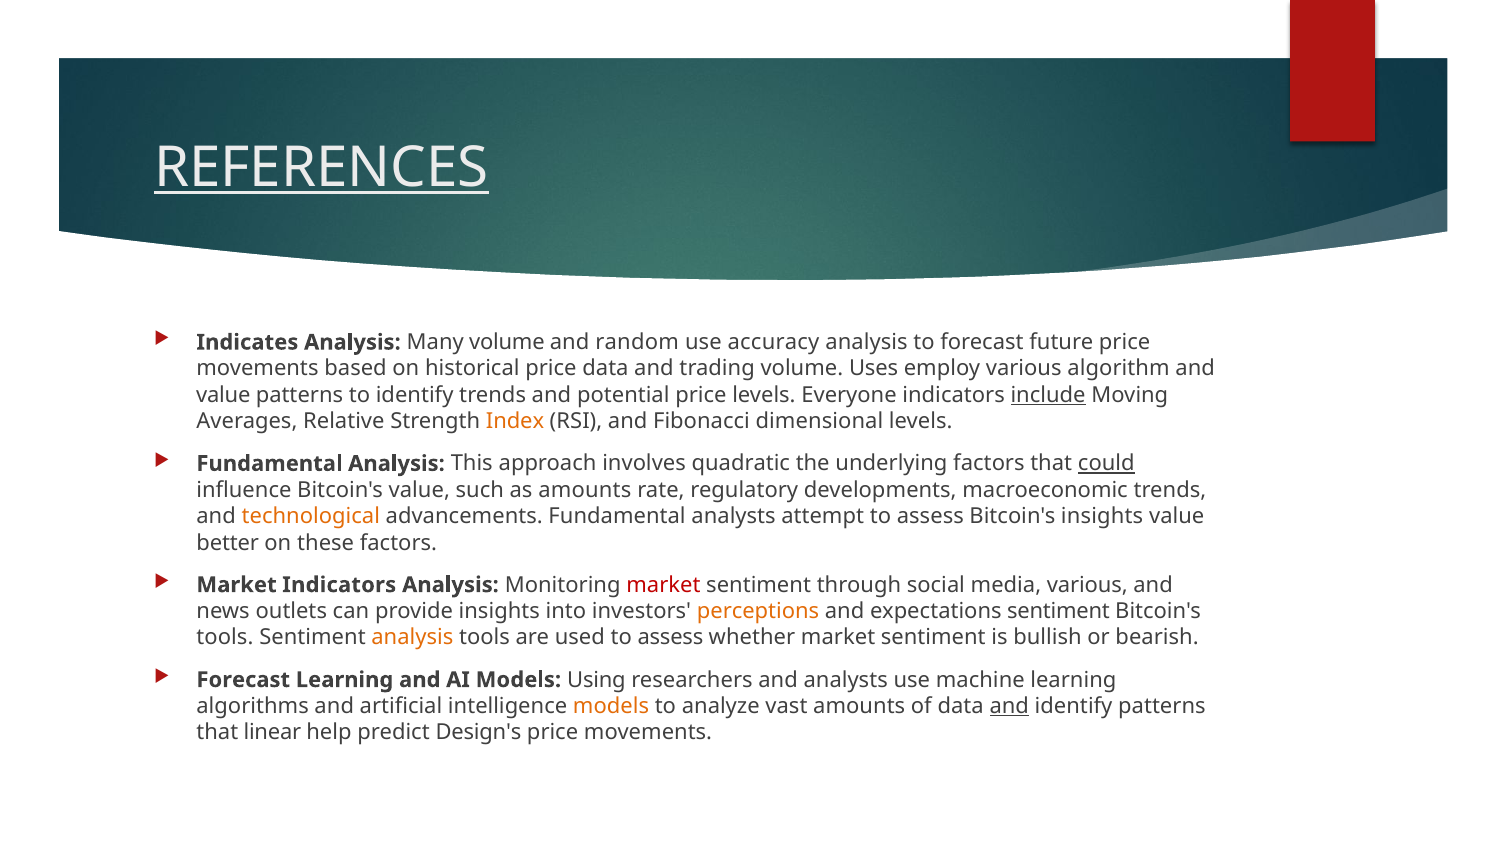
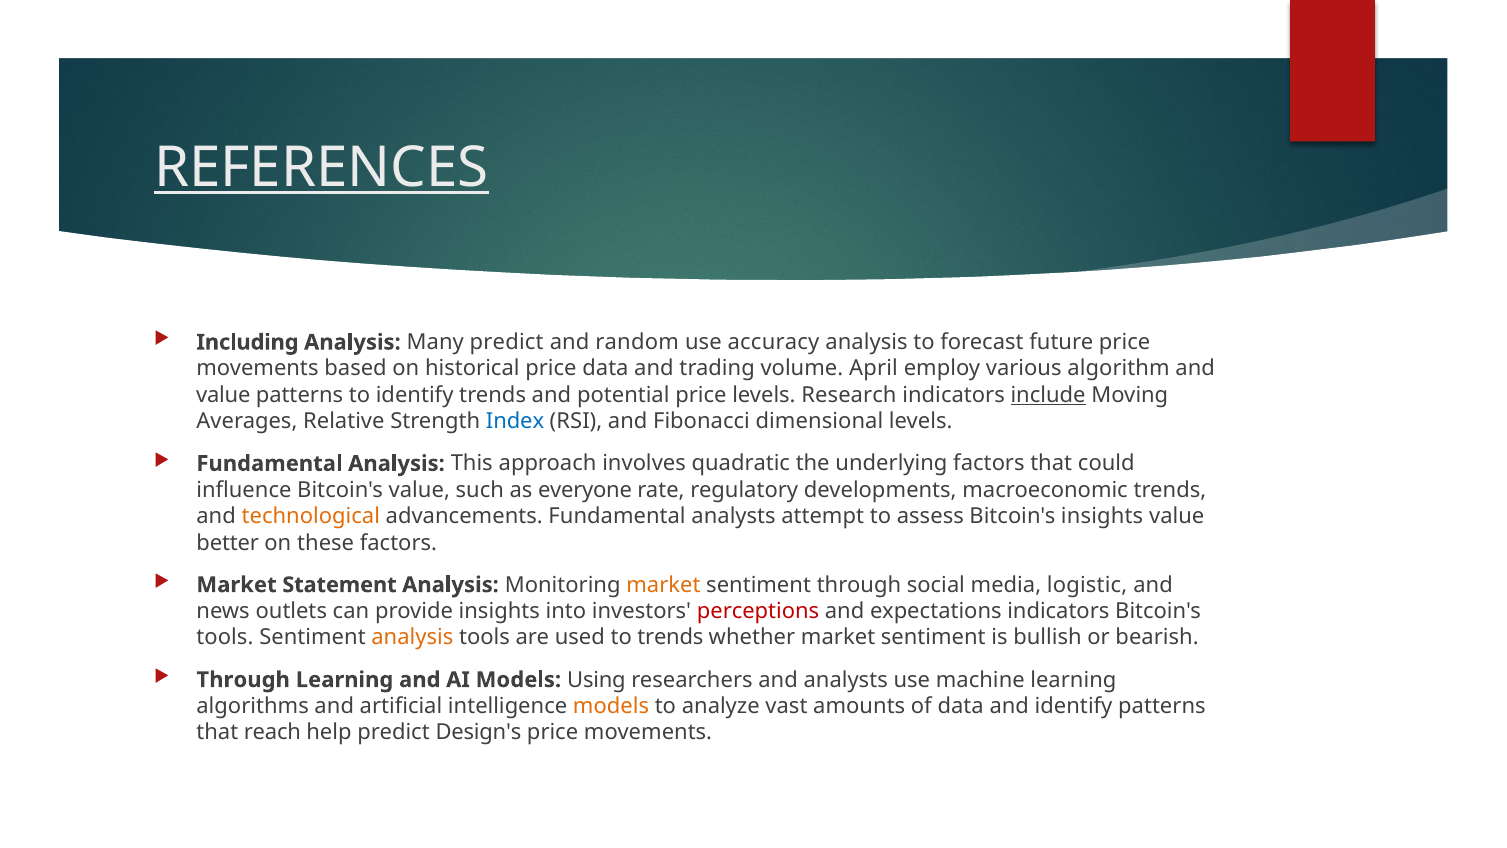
Indicates: Indicates -> Including
Many volume: volume -> predict
Uses: Uses -> April
Everyone: Everyone -> Research
Index colour: orange -> blue
could underline: present -> none
as amounts: amounts -> everyone
Market Indicators: Indicators -> Statement
market at (663, 585) colour: red -> orange
media various: various -> logistic
perceptions colour: orange -> red
expectations sentiment: sentiment -> indicators
used to assess: assess -> trends
Forecast at (243, 680): Forecast -> Through
and at (1009, 706) underline: present -> none
linear: linear -> reach
